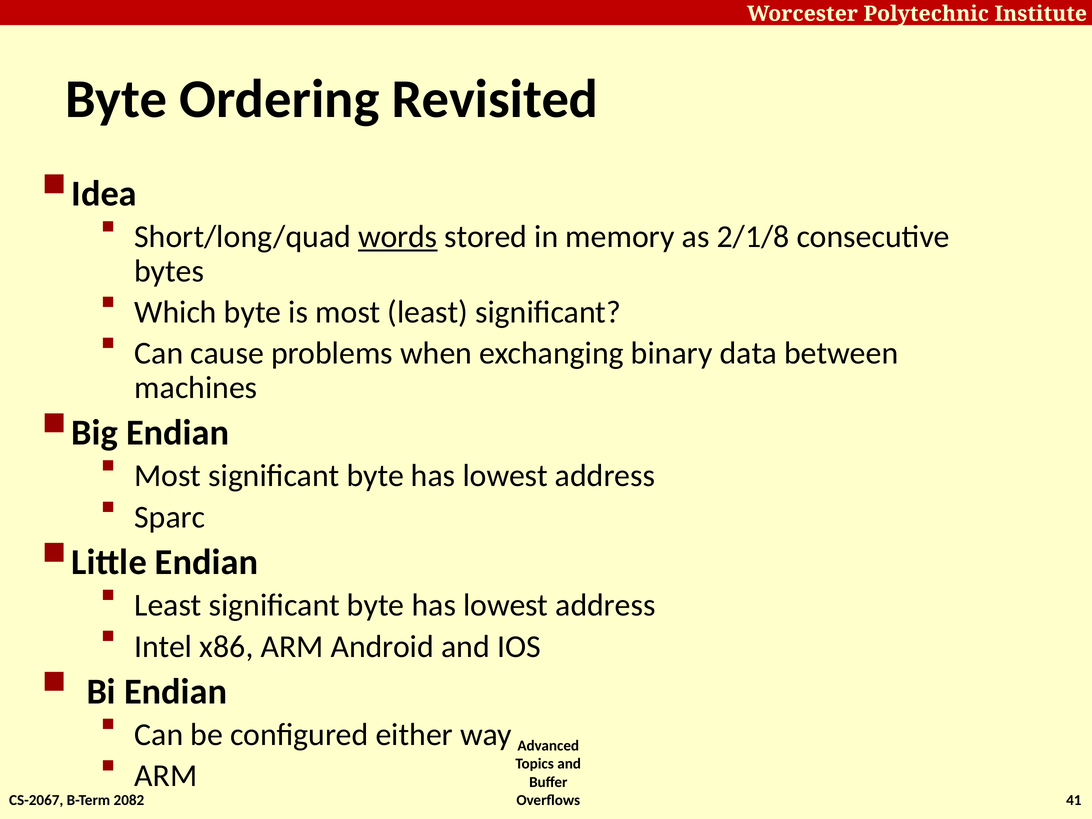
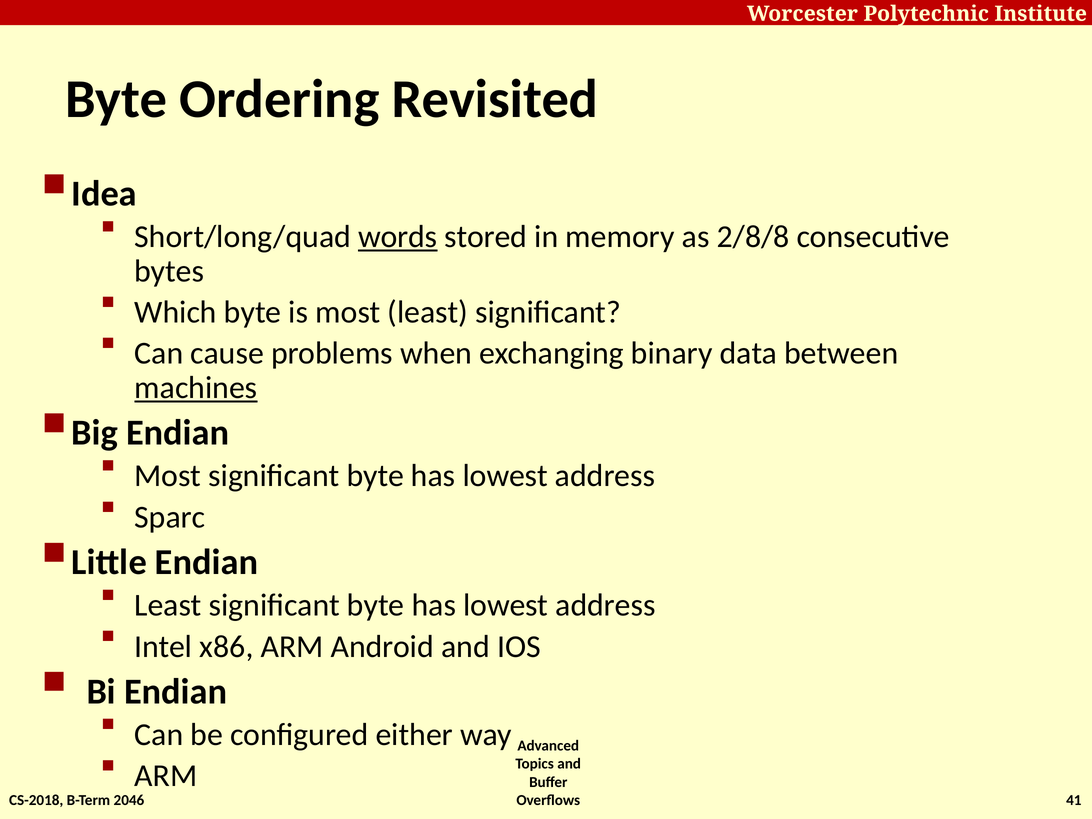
2/1/8: 2/1/8 -> 2/8/8
machines underline: none -> present
CS-2067: CS-2067 -> CS-2018
2082: 2082 -> 2046
